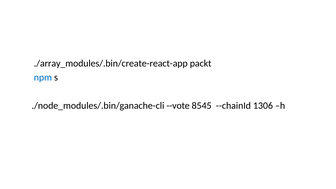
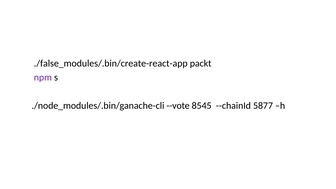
./array_modules/.bin/create-react-app: ./array_modules/.bin/create-react-app -> ./false_modules/.bin/create-react-app
npm colour: blue -> purple
1306: 1306 -> 5877
